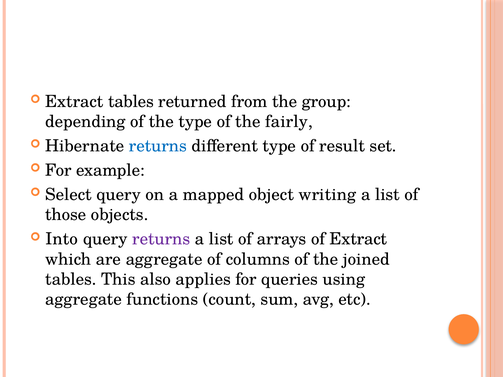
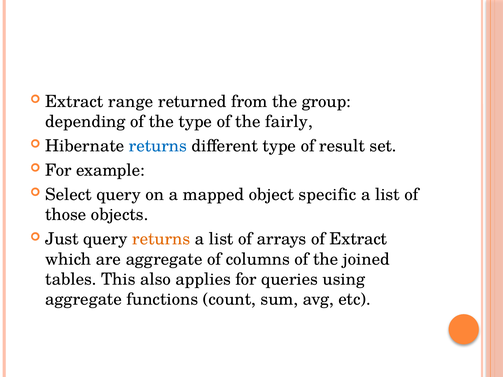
Extract tables: tables -> range
writing: writing -> specific
Into: Into -> Just
returns at (161, 239) colour: purple -> orange
